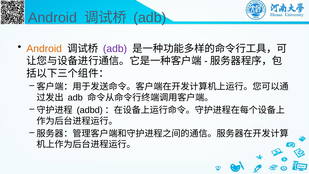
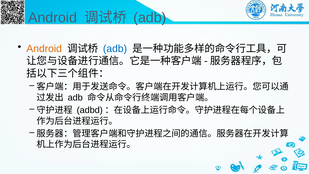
adb at (115, 49) colour: purple -> blue
